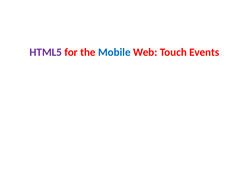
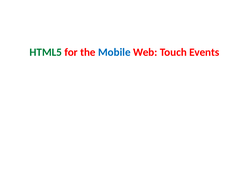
HTML5 colour: purple -> green
